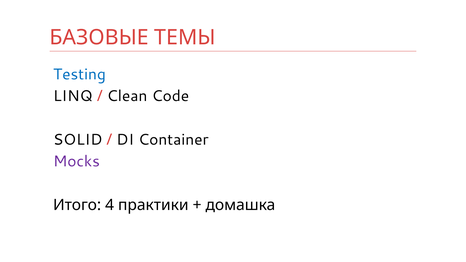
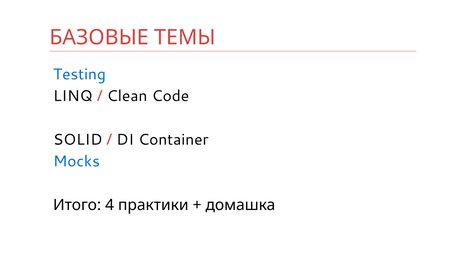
Mocks colour: purple -> blue
